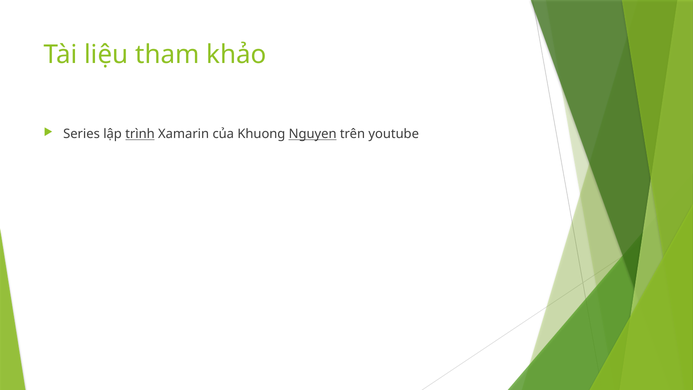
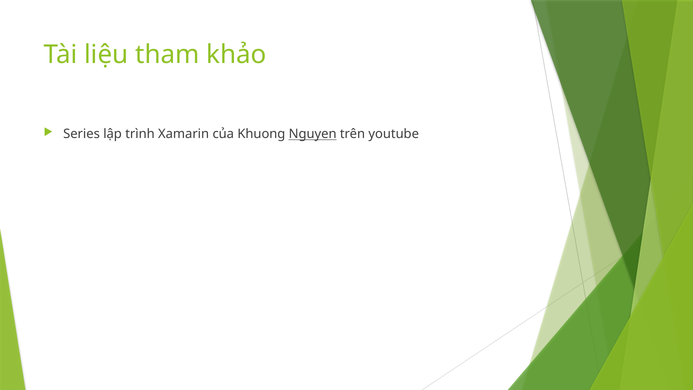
trình underline: present -> none
